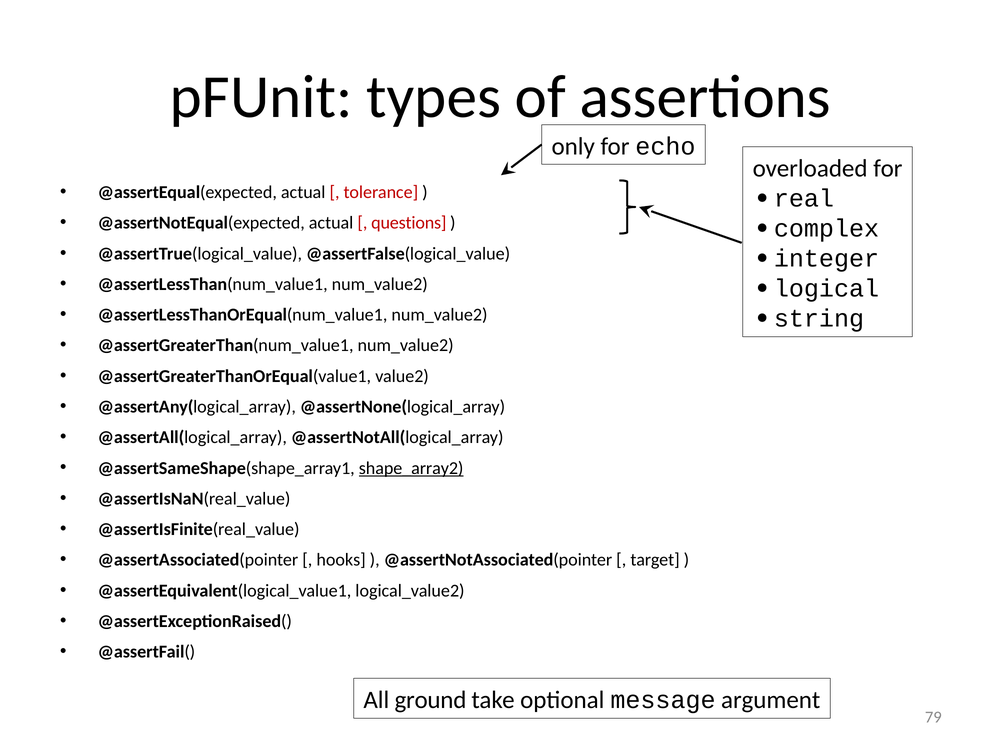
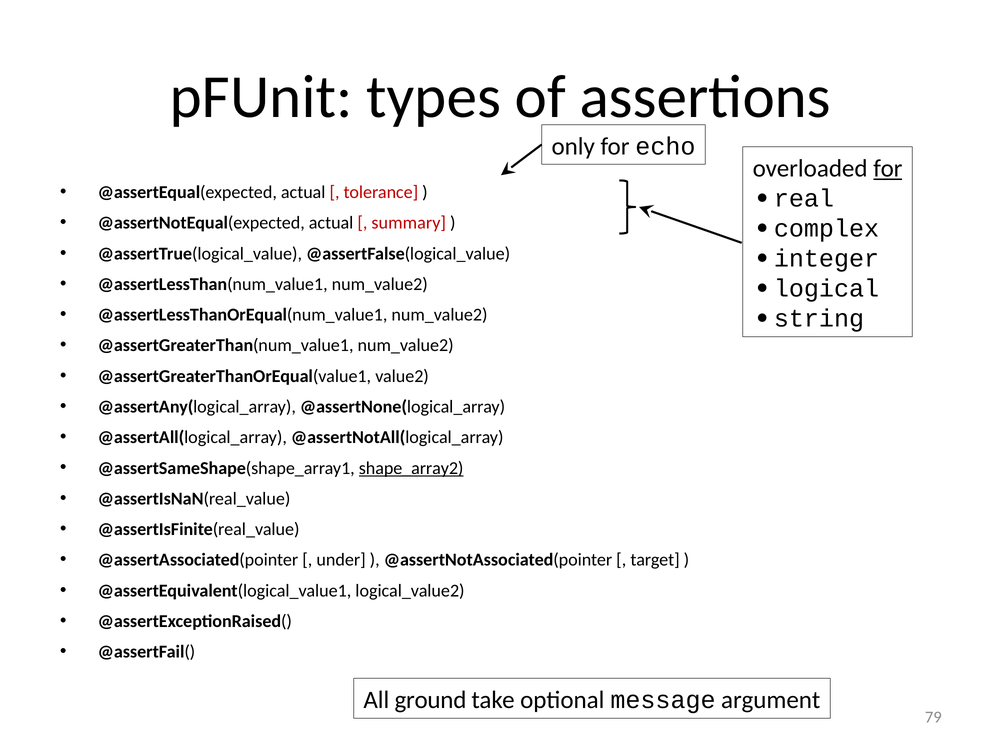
for at (888, 169) underline: none -> present
questions: questions -> summary
hooks: hooks -> under
